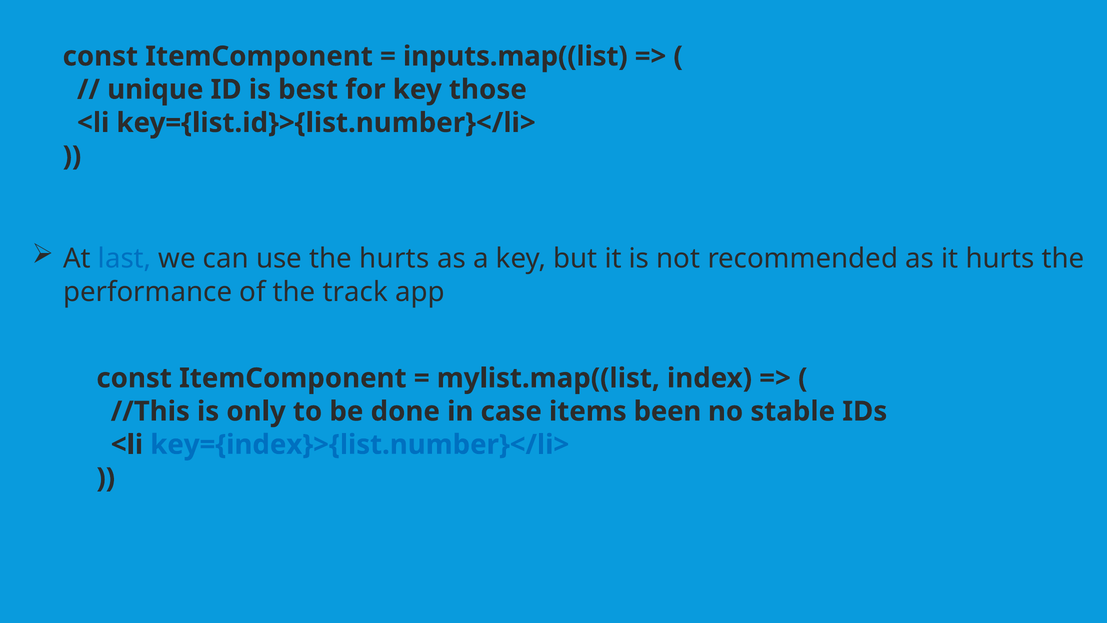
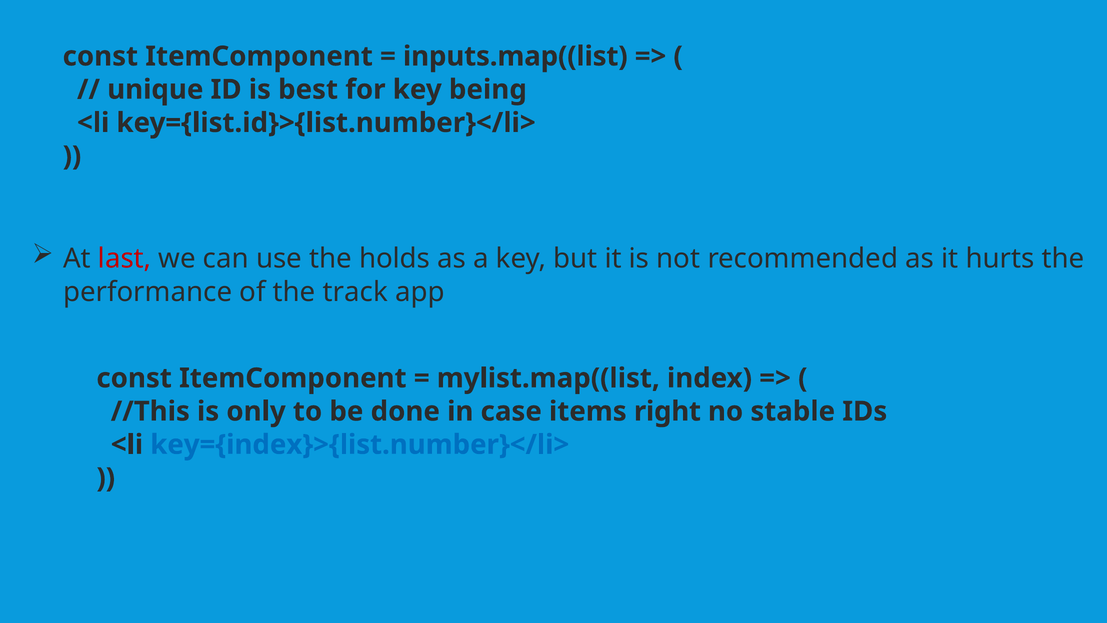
those: those -> being
last colour: blue -> red
the hurts: hurts -> holds
been: been -> right
